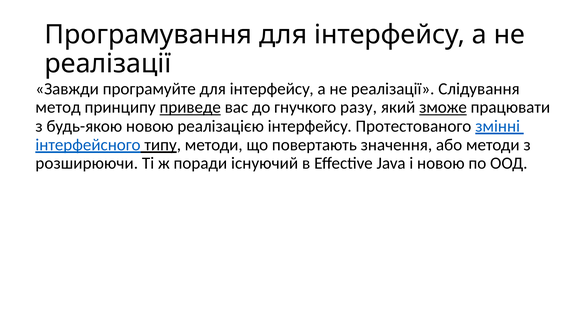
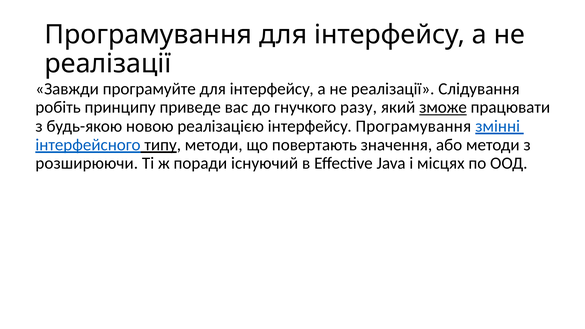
метод: метод -> робіть
приведе underline: present -> none
інтерфейсу Протестованого: Протестованого -> Програмування
і новою: новою -> місцях
